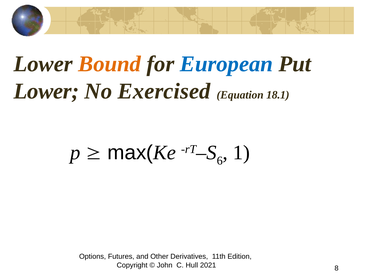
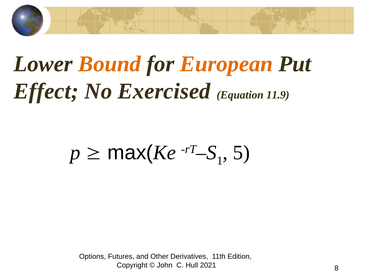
European colour: blue -> orange
Lower at (46, 91): Lower -> Effect
18.1: 18.1 -> 11.9
6: 6 -> 1
1: 1 -> 5
